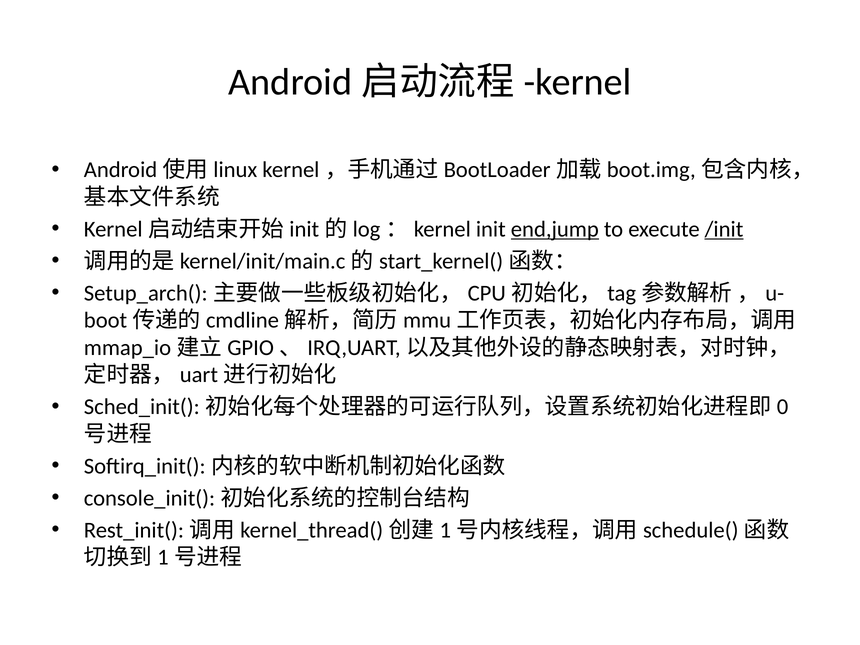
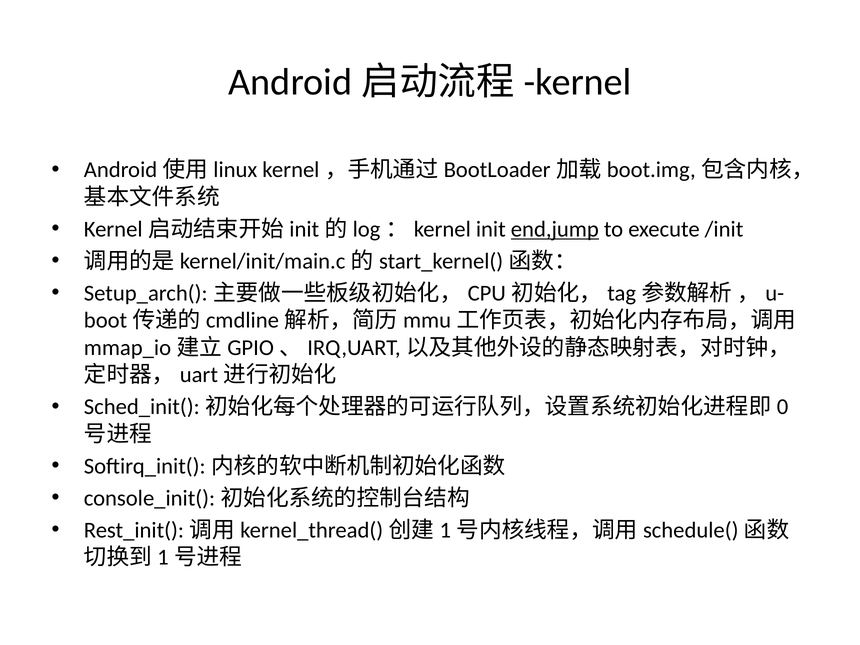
/init underline: present -> none
